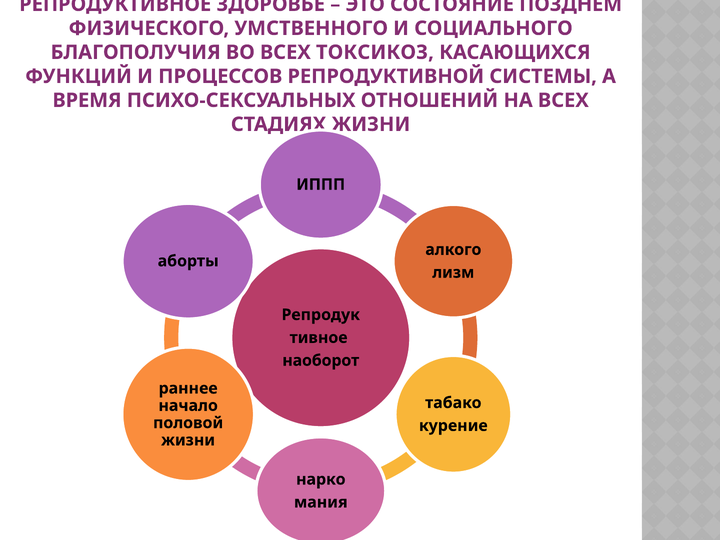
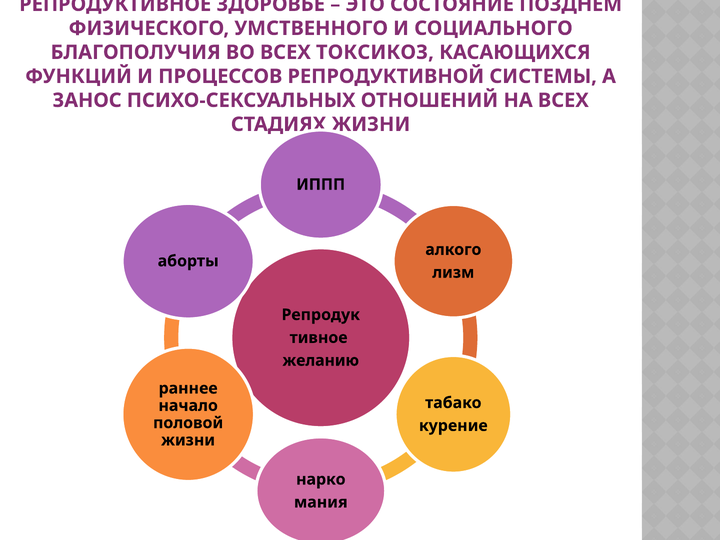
ВРЕМЯ: ВРЕМЯ -> ЗАНОС
наоборот: наоборот -> желанию
